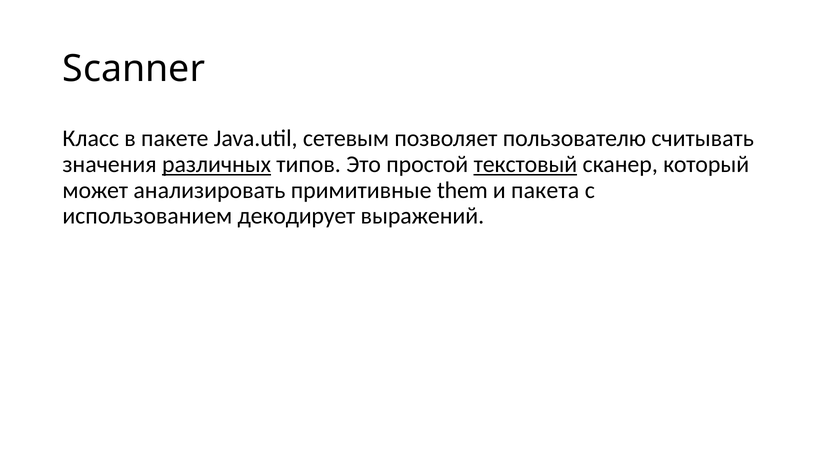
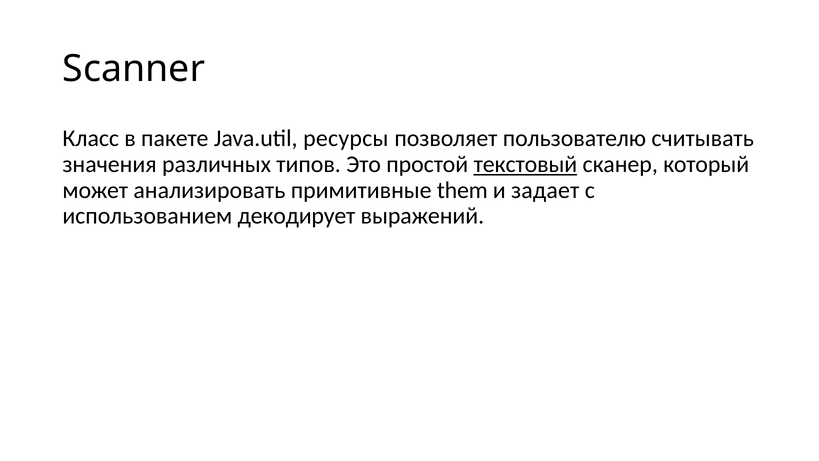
сетевым: сетевым -> ресурсы
различных underline: present -> none
пакета: пакета -> задает
